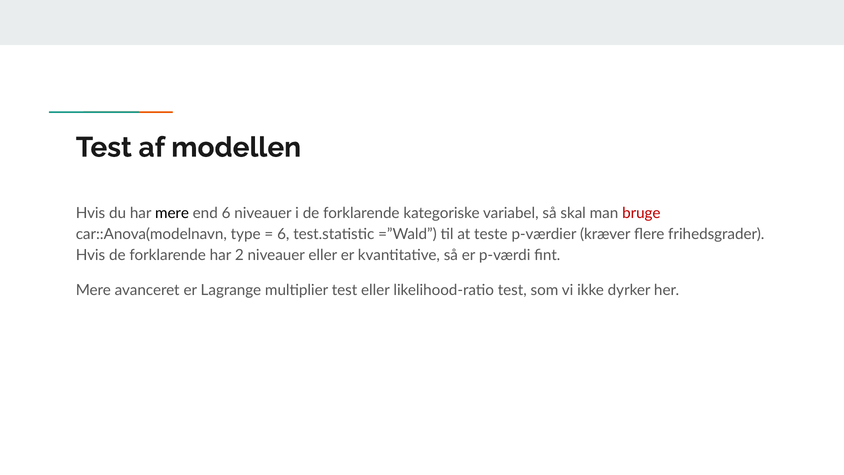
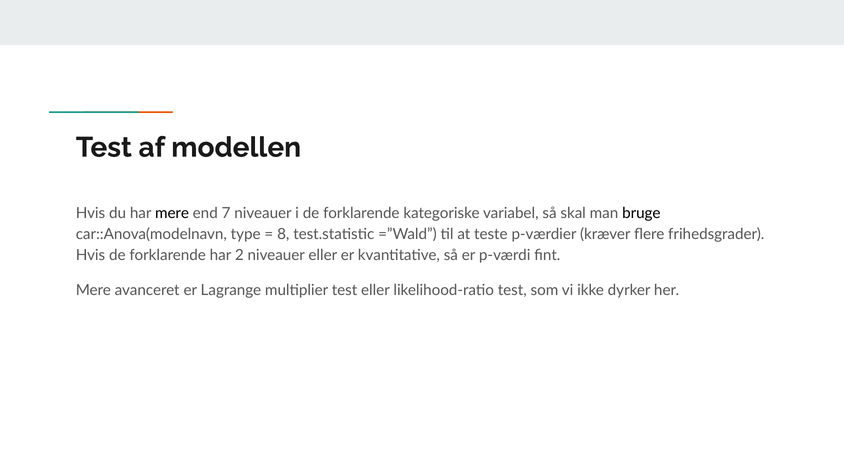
end 6: 6 -> 7
bruge colour: red -> black
6 at (283, 234): 6 -> 8
